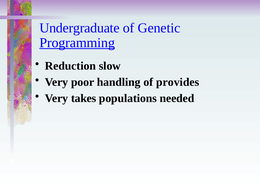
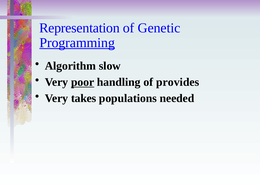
Undergraduate: Undergraduate -> Representation
Reduction: Reduction -> Algorithm
poor underline: none -> present
